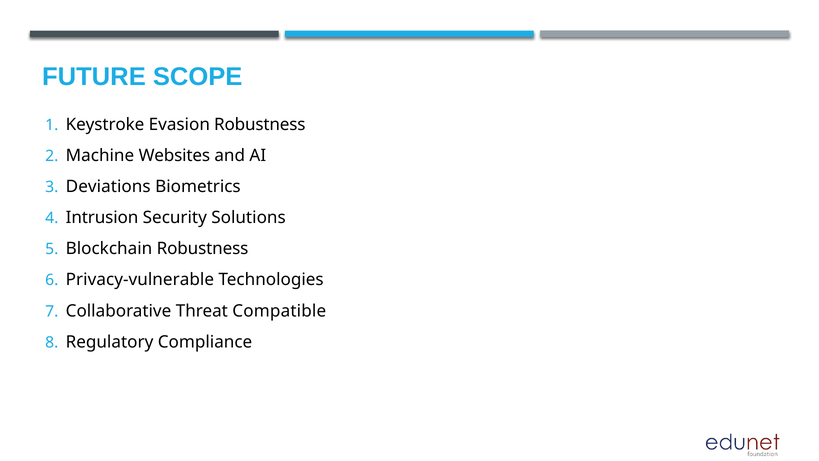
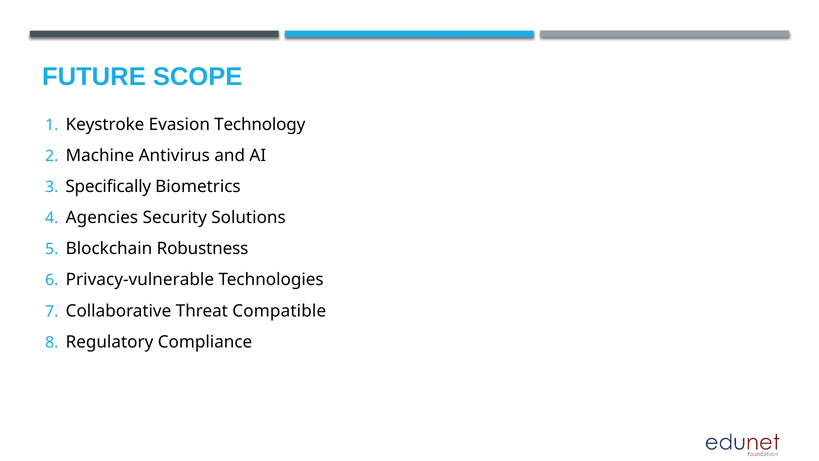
Evasion Robustness: Robustness -> Technology
Websites: Websites -> Antivirus
Deviations: Deviations -> Specifically
Intrusion: Intrusion -> Agencies
